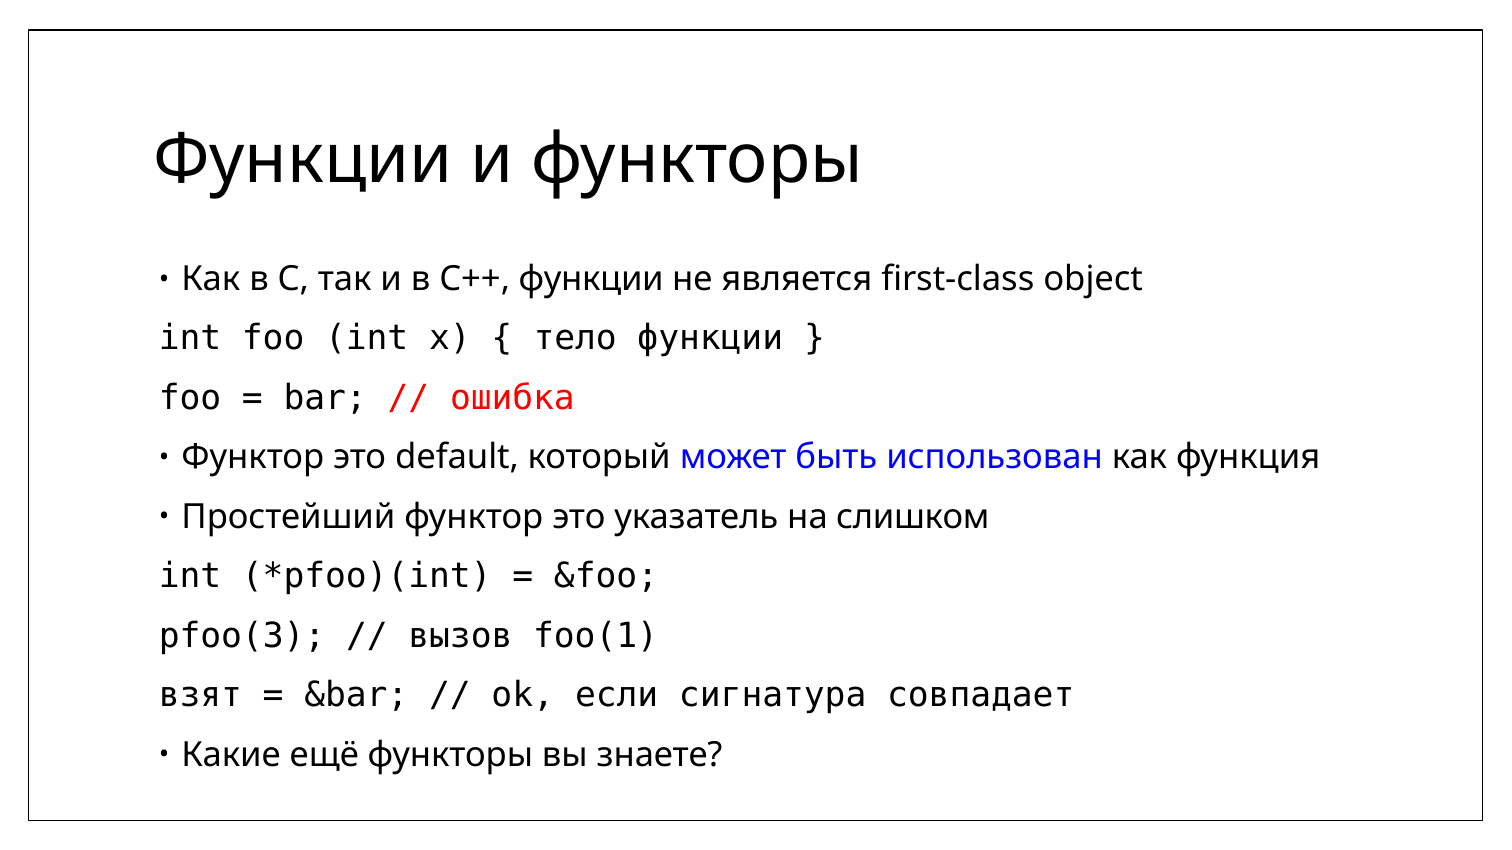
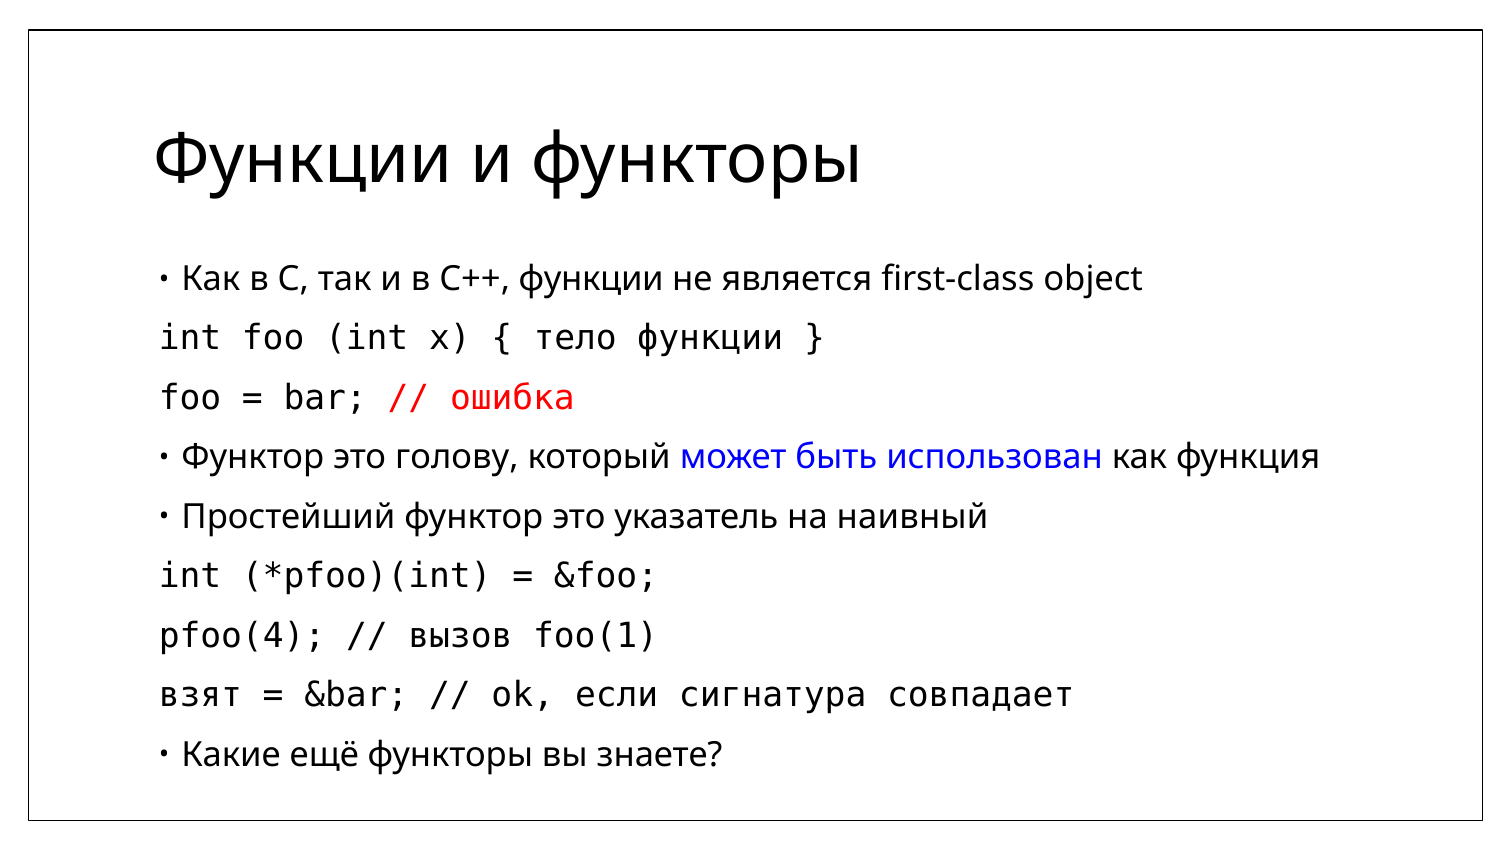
default: default -> голову
слишком: слишком -> наивный
pfoo(3: pfoo(3 -> pfoo(4
